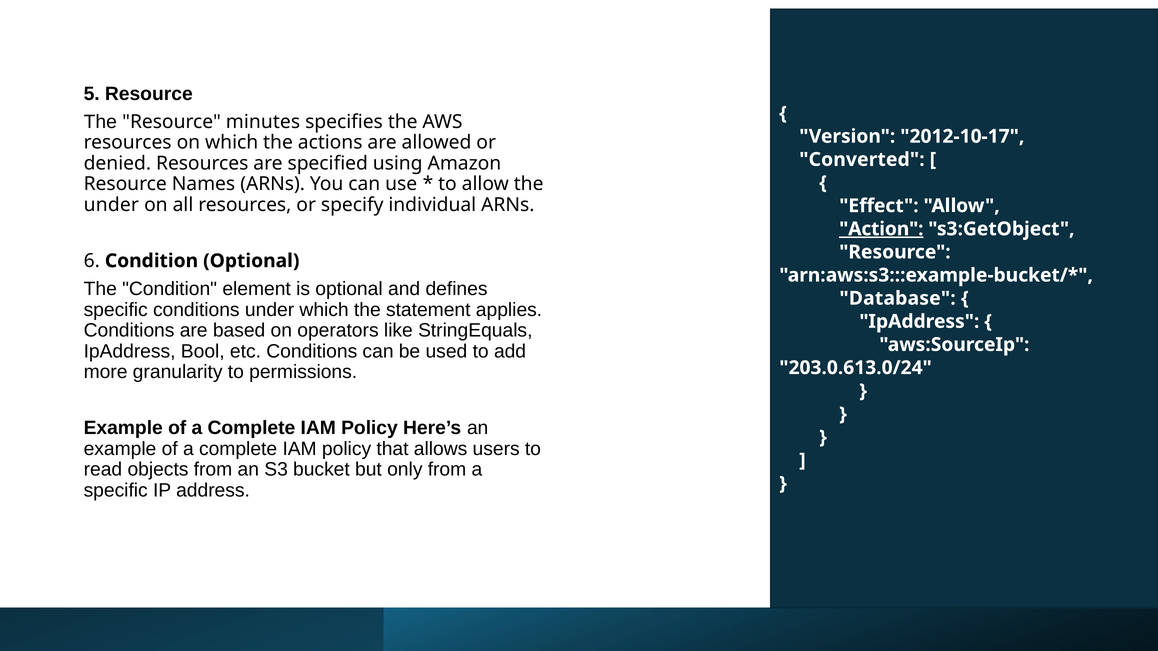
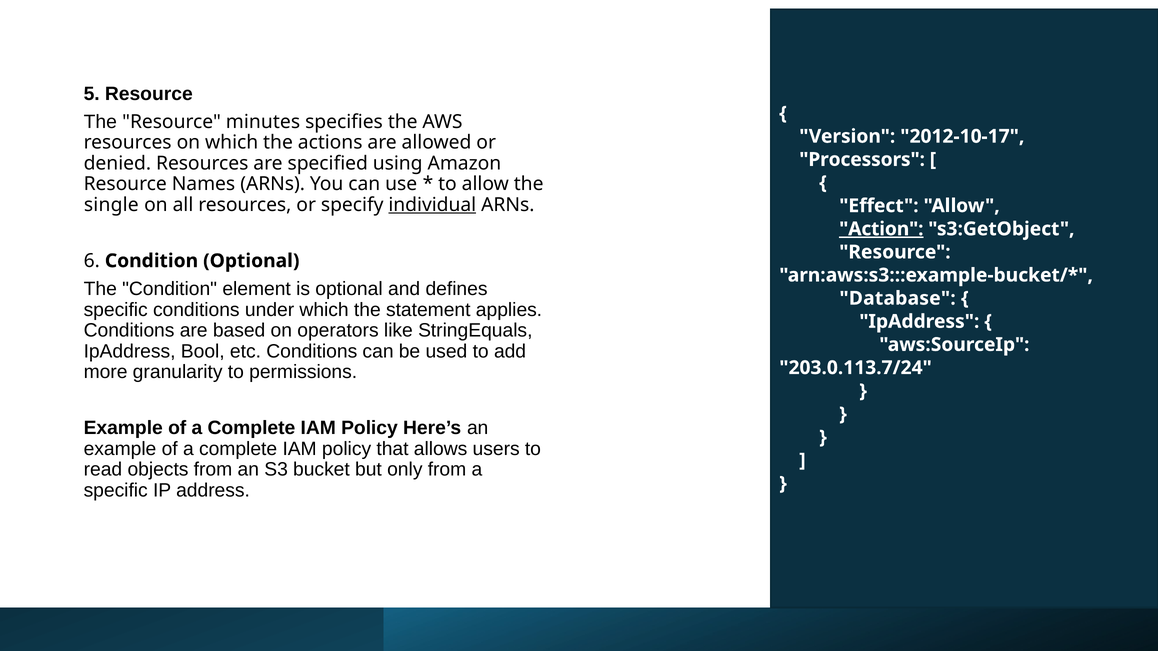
Converted: Converted -> Processors
under at (111, 205): under -> single
individual underline: none -> present
203.0.613.0/24: 203.0.613.0/24 -> 203.0.113.7/24
